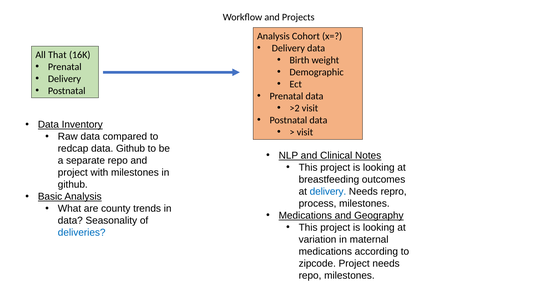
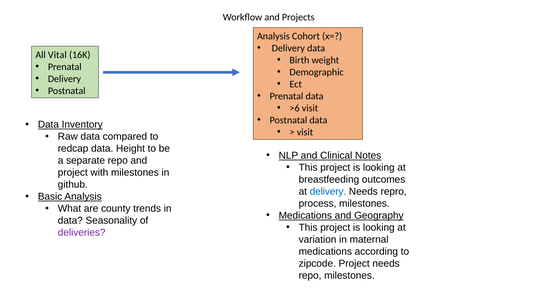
That: That -> Vital
>2: >2 -> >6
data Github: Github -> Height
deliveries colour: blue -> purple
